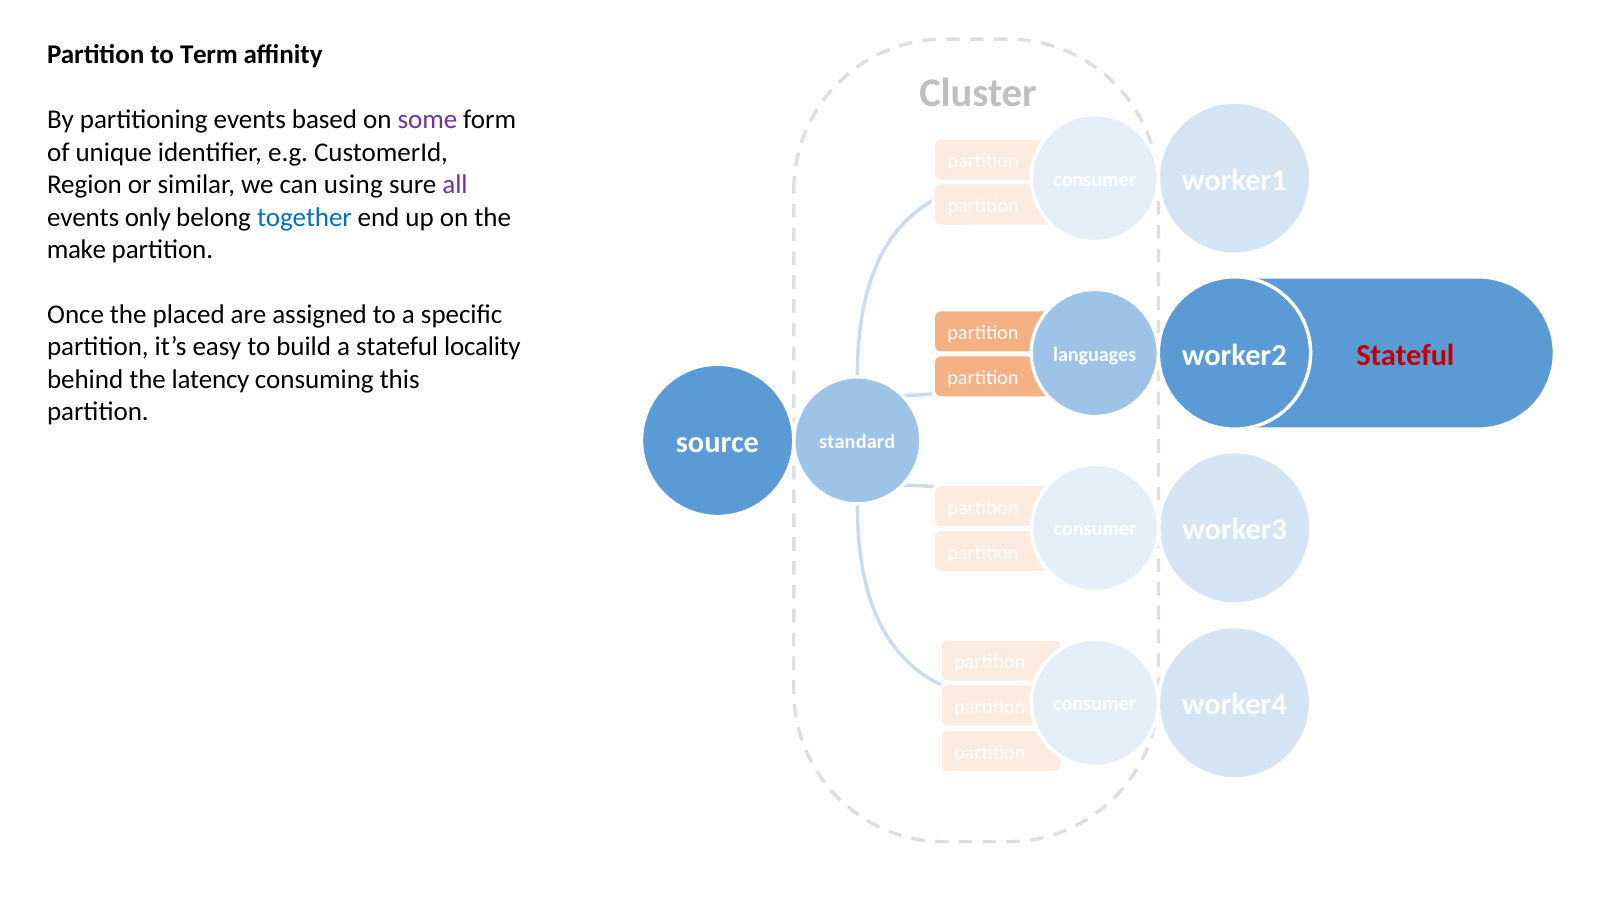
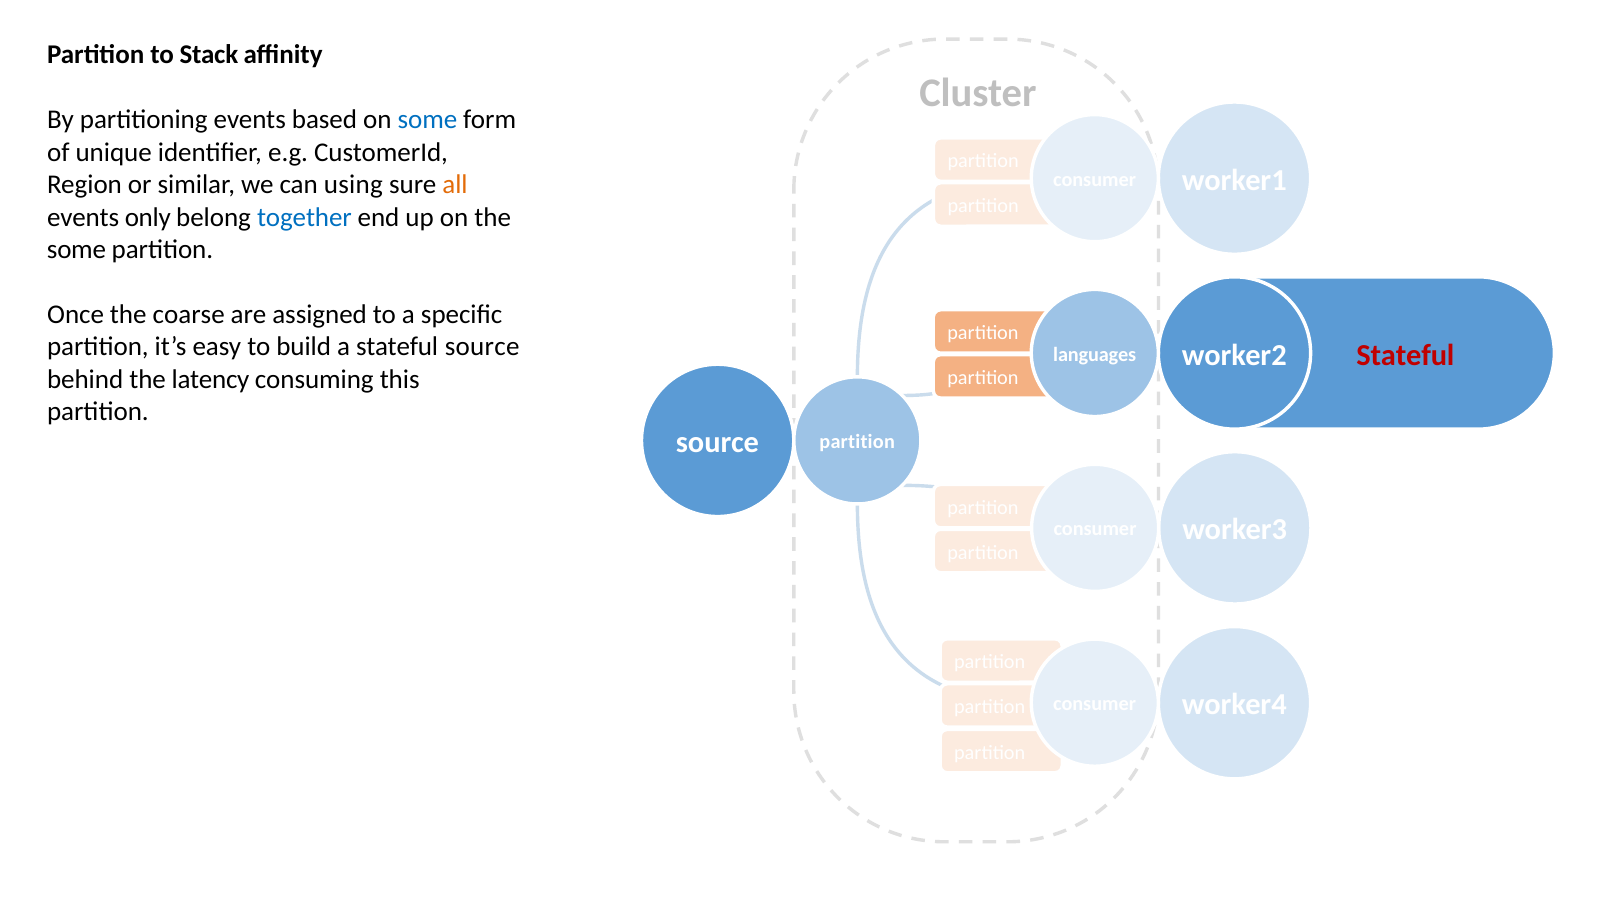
Term: Term -> Stack
some at (427, 120) colour: purple -> blue
all colour: purple -> orange
make at (76, 250): make -> some
placed: placed -> coarse
stateful locality: locality -> source
source standard: standard -> partition
